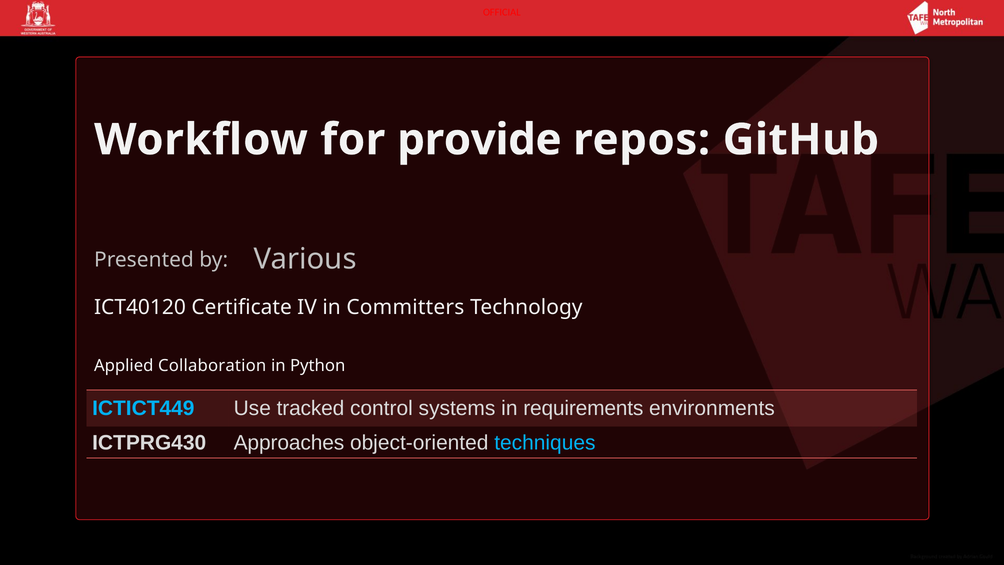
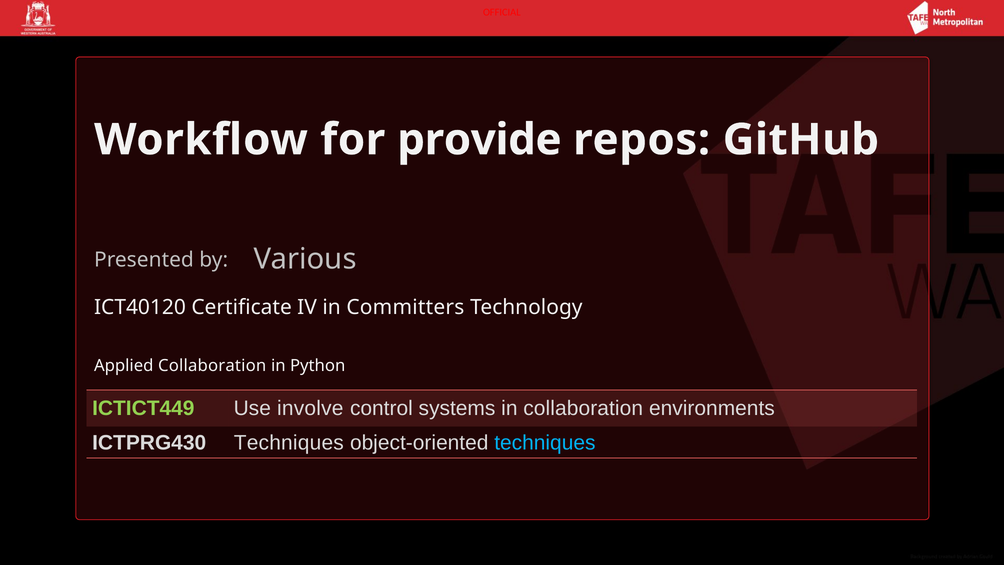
ICTICT449 colour: light blue -> light green
tracked: tracked -> involve
in requirements: requirements -> collaboration
ICTPRG430 Approaches: Approaches -> Techniques
